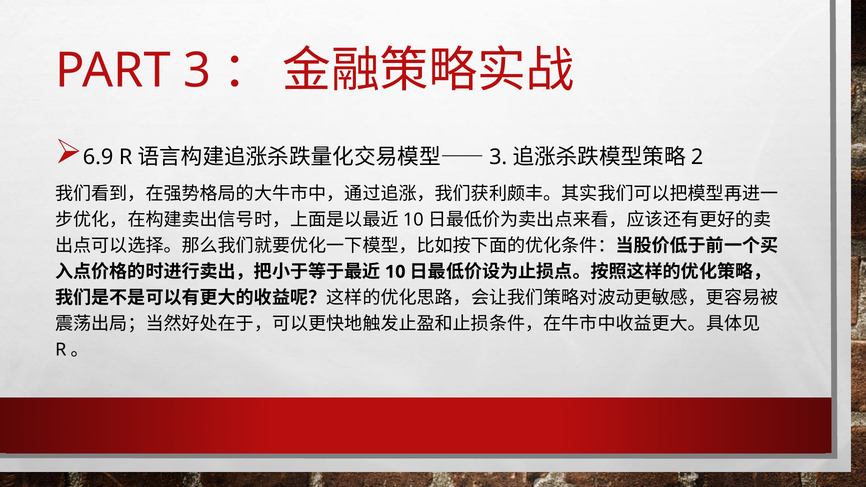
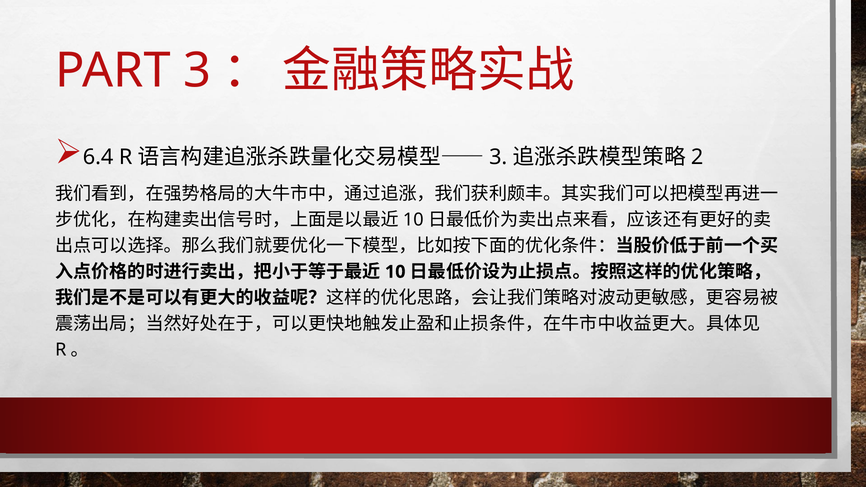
6.9: 6.9 -> 6.4
